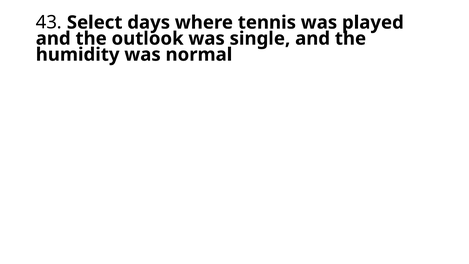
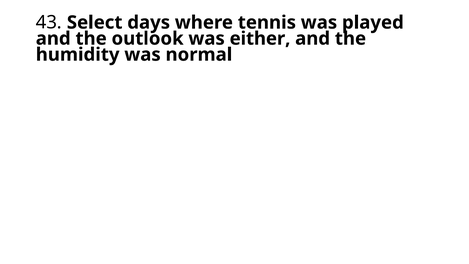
single: single -> either
